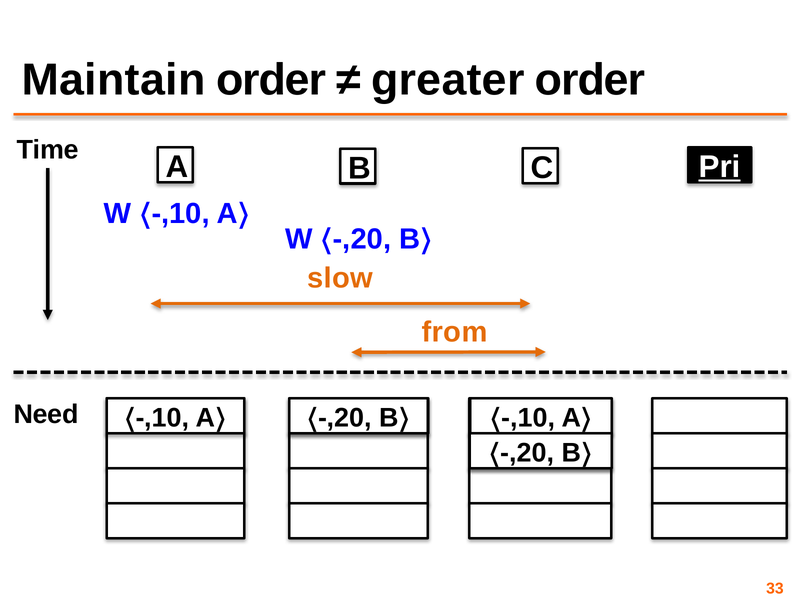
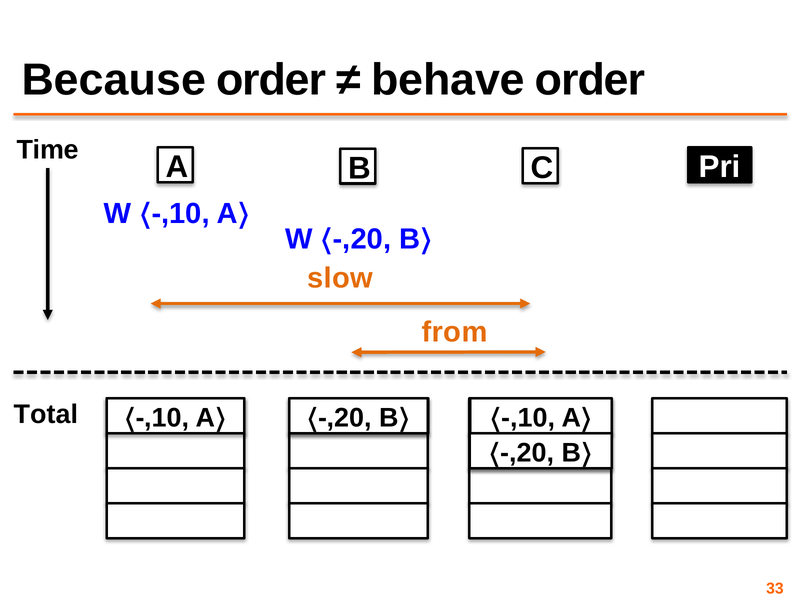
Maintain: Maintain -> Because
greater: greater -> behave
Pri underline: present -> none
Need: Need -> Total
